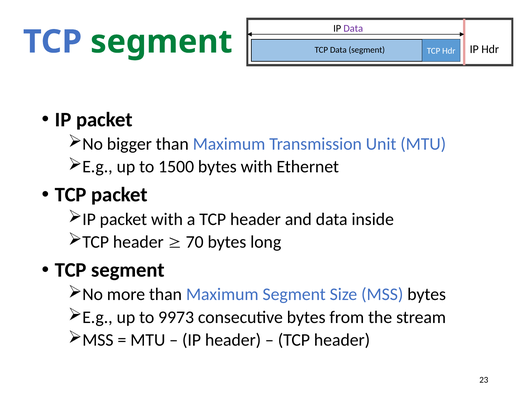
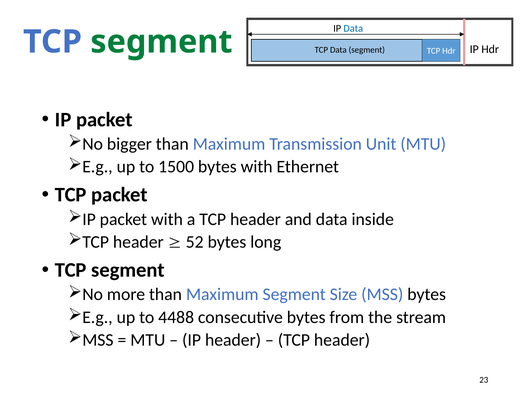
Data at (353, 28) colour: purple -> blue
70: 70 -> 52
9973: 9973 -> 4488
